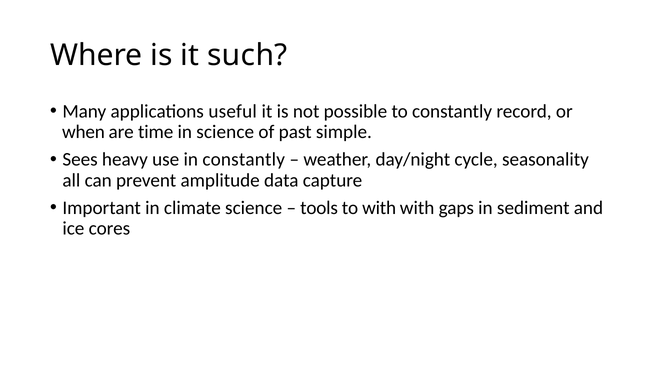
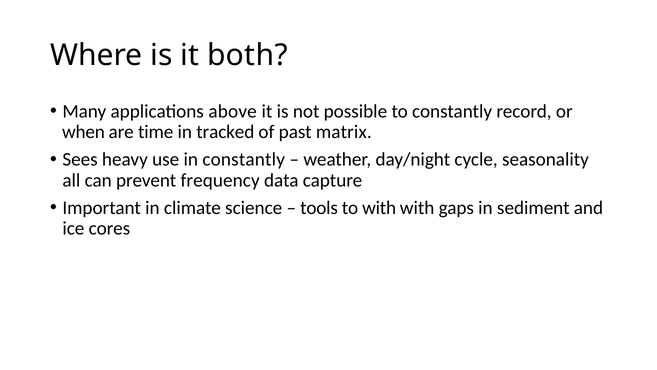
such: such -> both
useful: useful -> above
in science: science -> tracked
simple: simple -> matrix
amplitude: amplitude -> frequency
